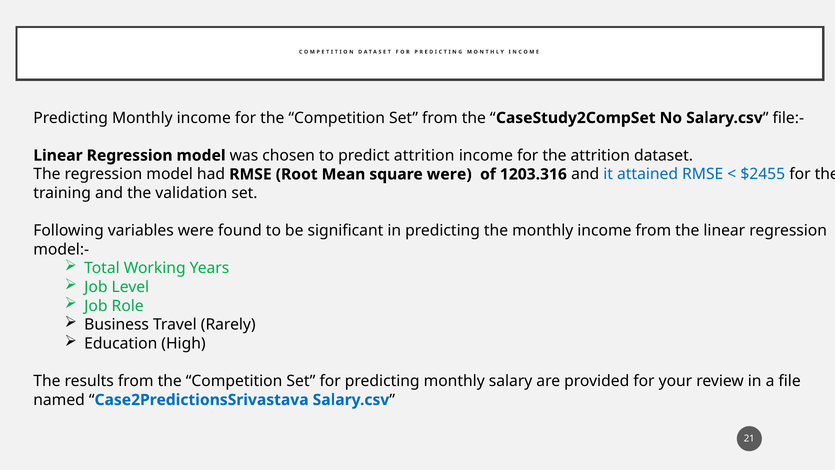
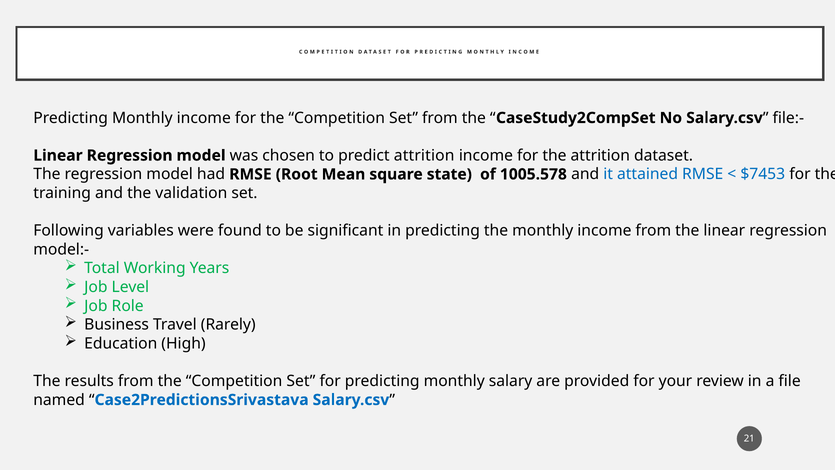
square were: were -> state
1203.316: 1203.316 -> 1005.578
$2455: $2455 -> $7453
